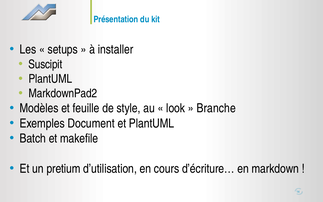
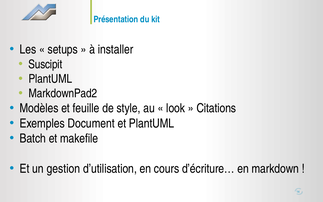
Branche: Branche -> Citations
pretium: pretium -> gestion
